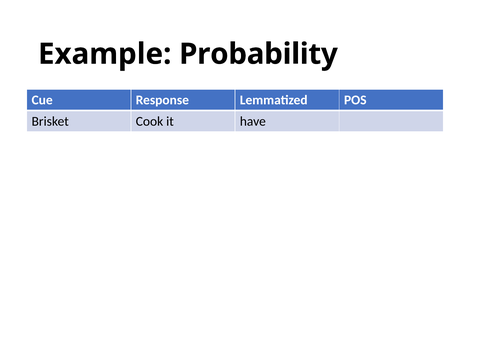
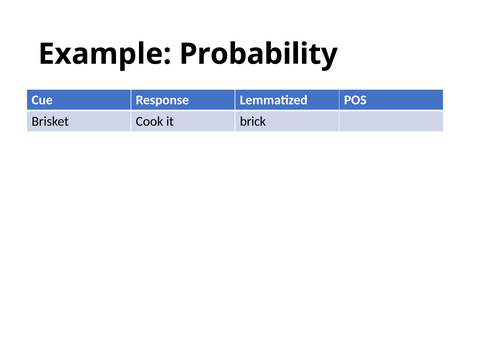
have: have -> brick
